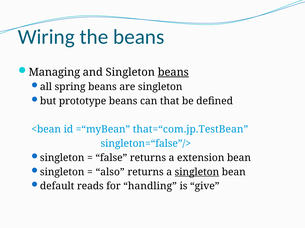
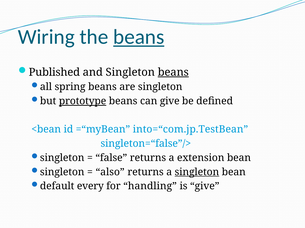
beans at (139, 37) underline: none -> present
Managing: Managing -> Published
prototype underline: none -> present
can that: that -> give
that=“com.jp.TestBean: that=“com.jp.TestBean -> into=“com.jp.TestBean
reads: reads -> every
